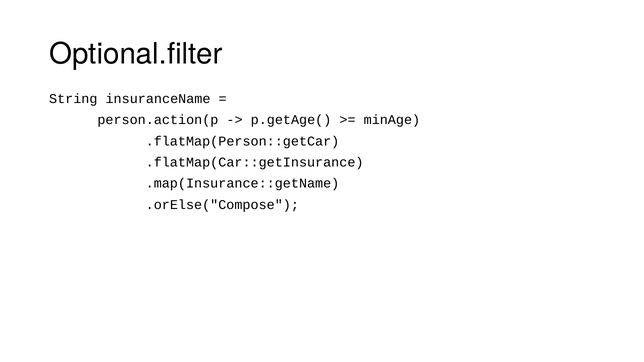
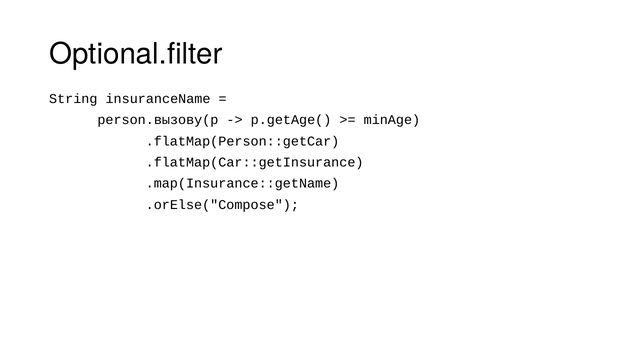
person.action(p: person.action(p -> person.вызову(p
